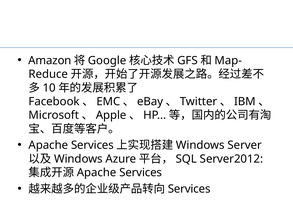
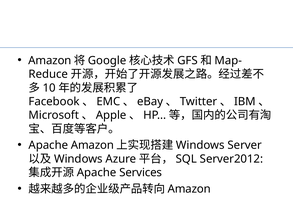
Services at (92, 145): Services -> Amazon
Services at (189, 189): Services -> Amazon
